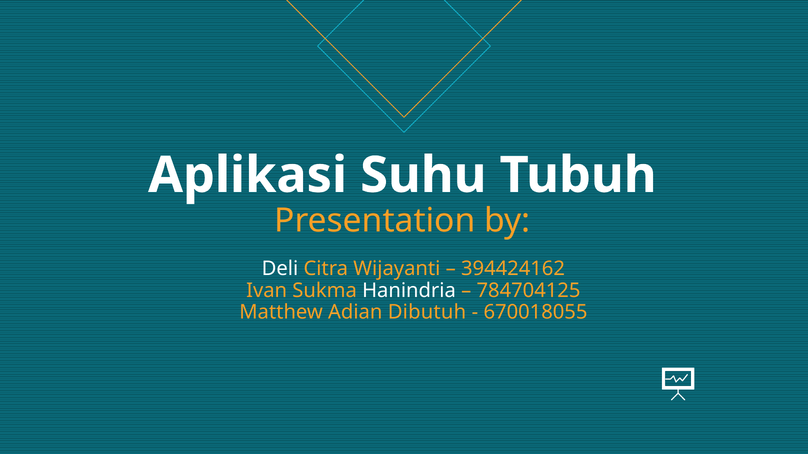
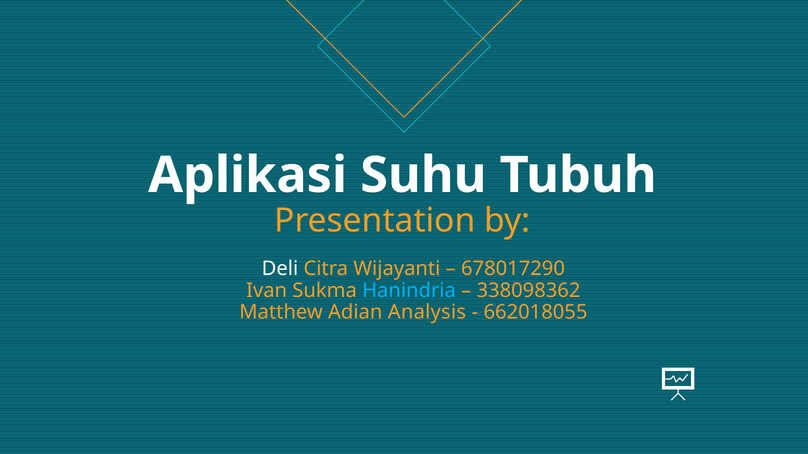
394424162: 394424162 -> 678017290
Hanindria colour: white -> light blue
784704125: 784704125 -> 338098362
Dibutuh: Dibutuh -> Analysis
670018055: 670018055 -> 662018055
